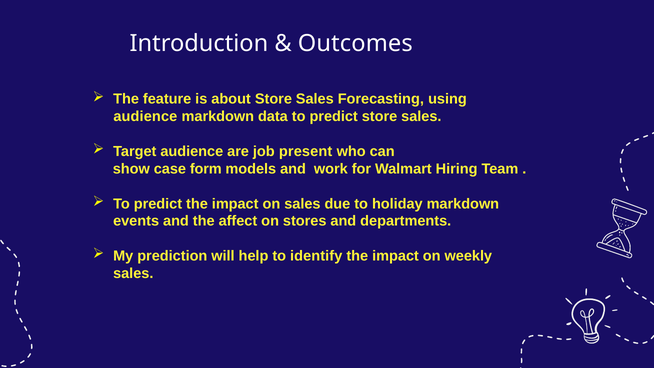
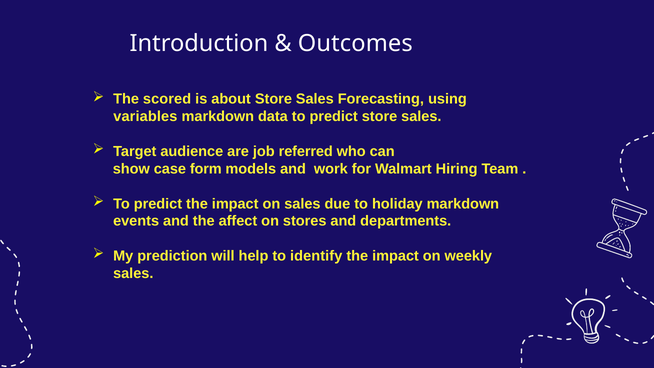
feature: feature -> scored
audience at (145, 117): audience -> variables
present: present -> referred
